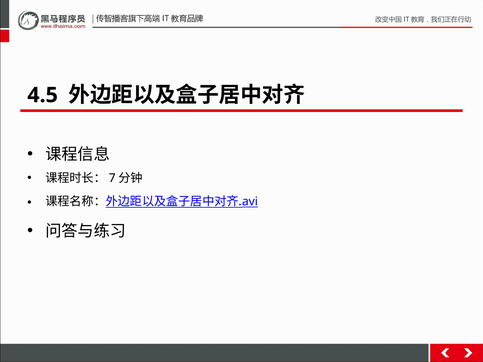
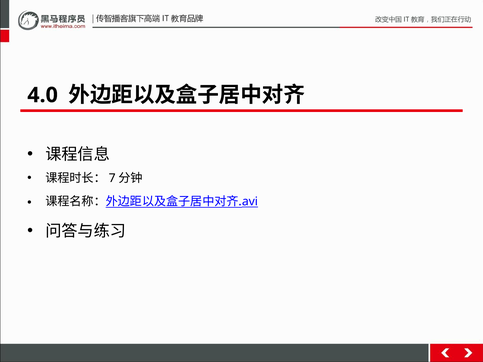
4.5: 4.5 -> 4.0
